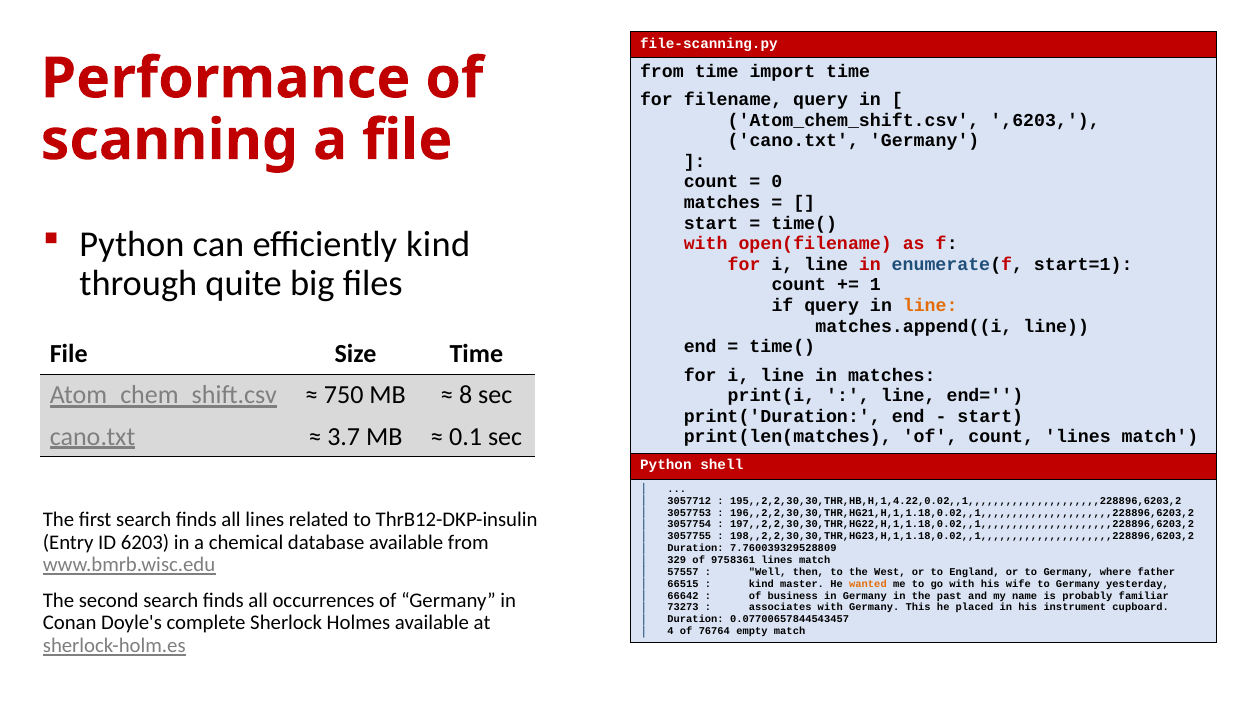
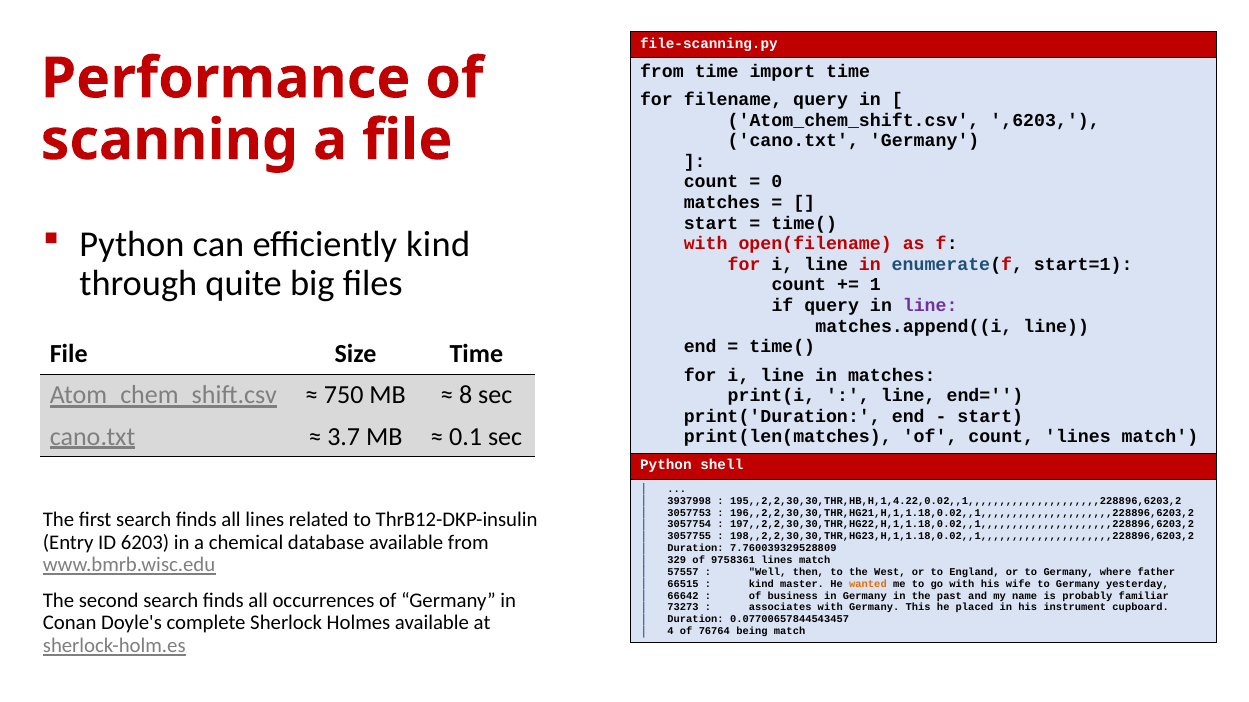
line at (930, 306) colour: orange -> purple
3057712: 3057712 -> 3937998
empty: empty -> being
